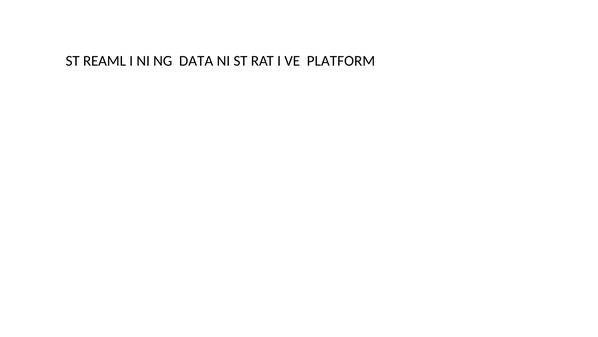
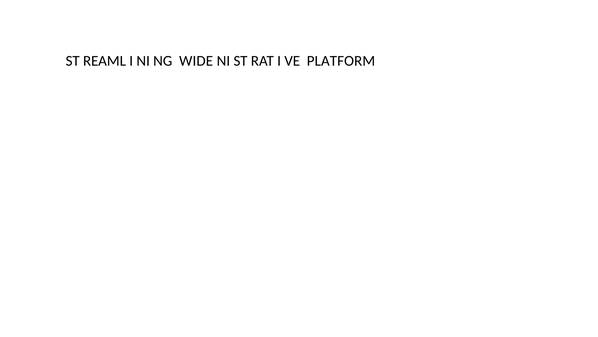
DATA: DATA -> WIDE
